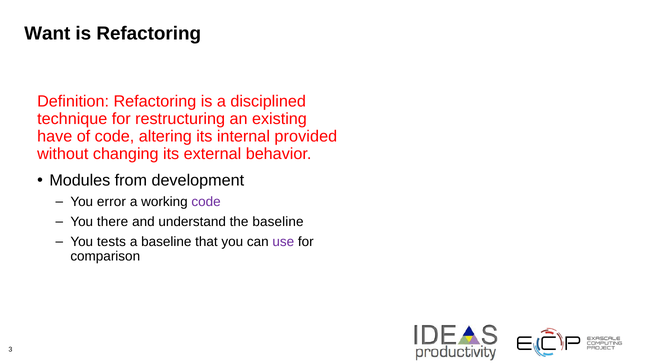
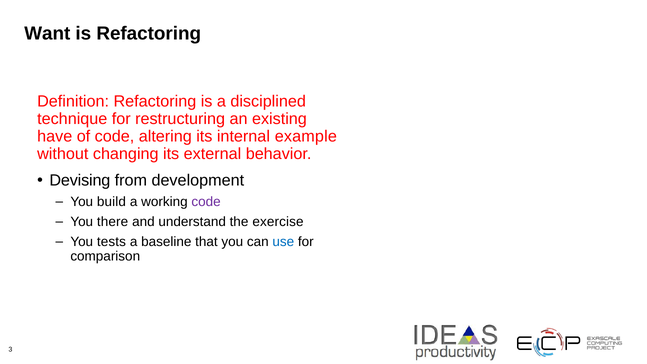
provided: provided -> example
Modules: Modules -> Devising
error: error -> build
the baseline: baseline -> exercise
use colour: purple -> blue
